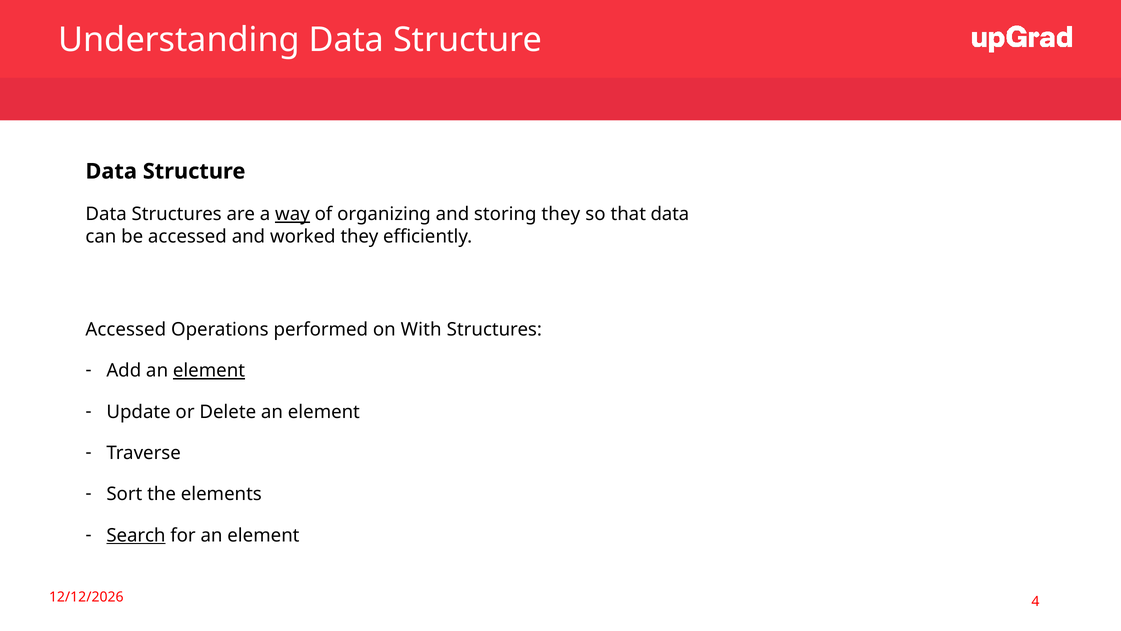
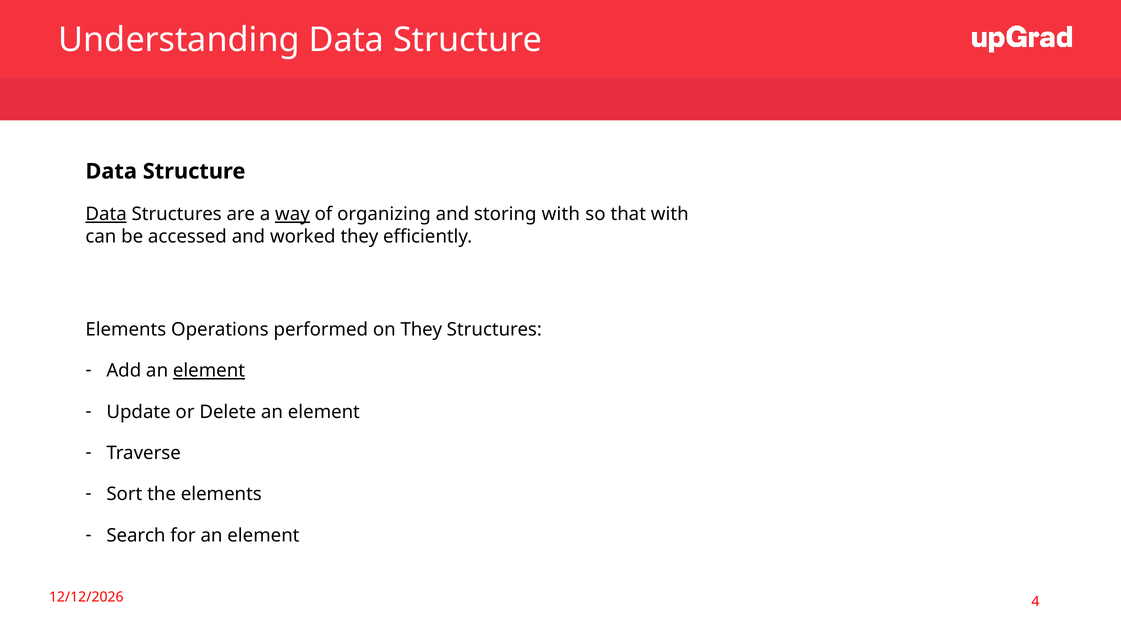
Data at (106, 214) underline: none -> present
storing they: they -> with
that data: data -> with
Accessed at (126, 329): Accessed -> Elements
on With: With -> They
Search underline: present -> none
